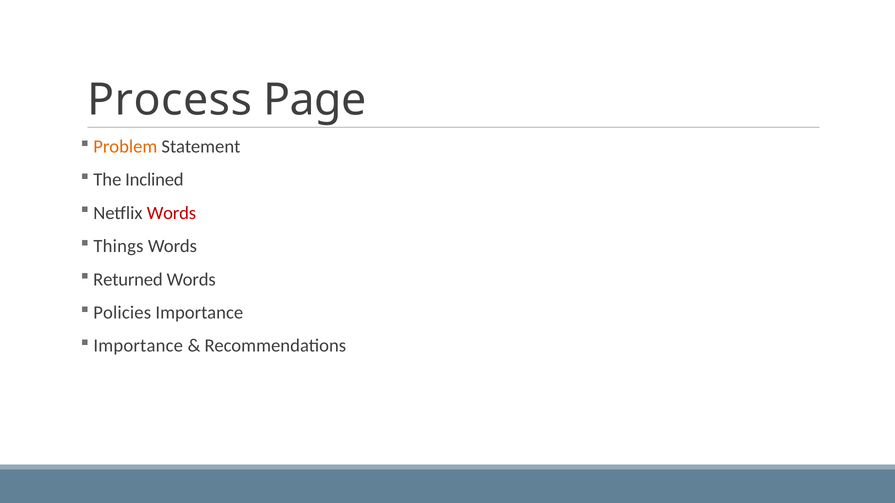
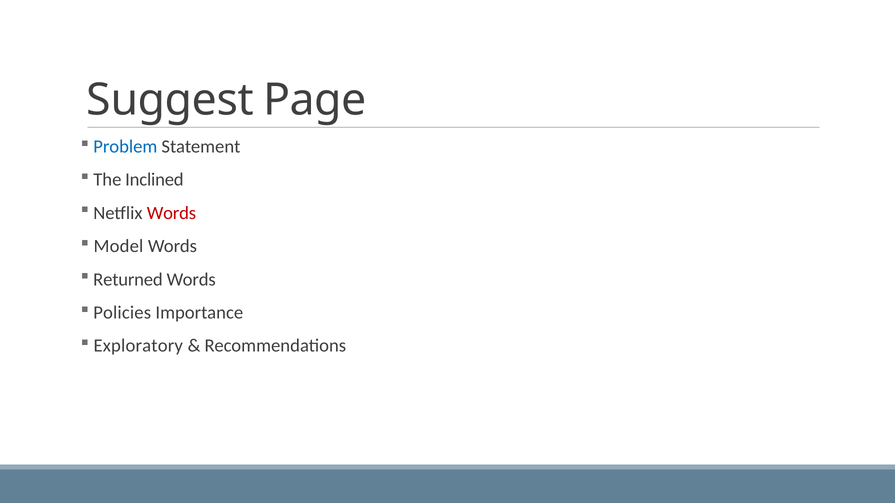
Process: Process -> Suggest
Problem colour: orange -> blue
Things: Things -> Model
Importance at (138, 346): Importance -> Exploratory
